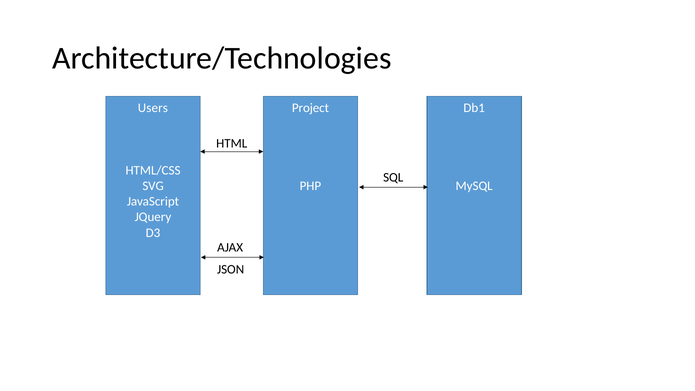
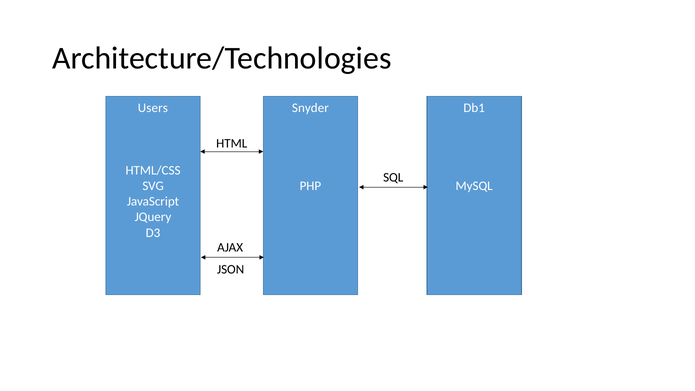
Project: Project -> Snyder
